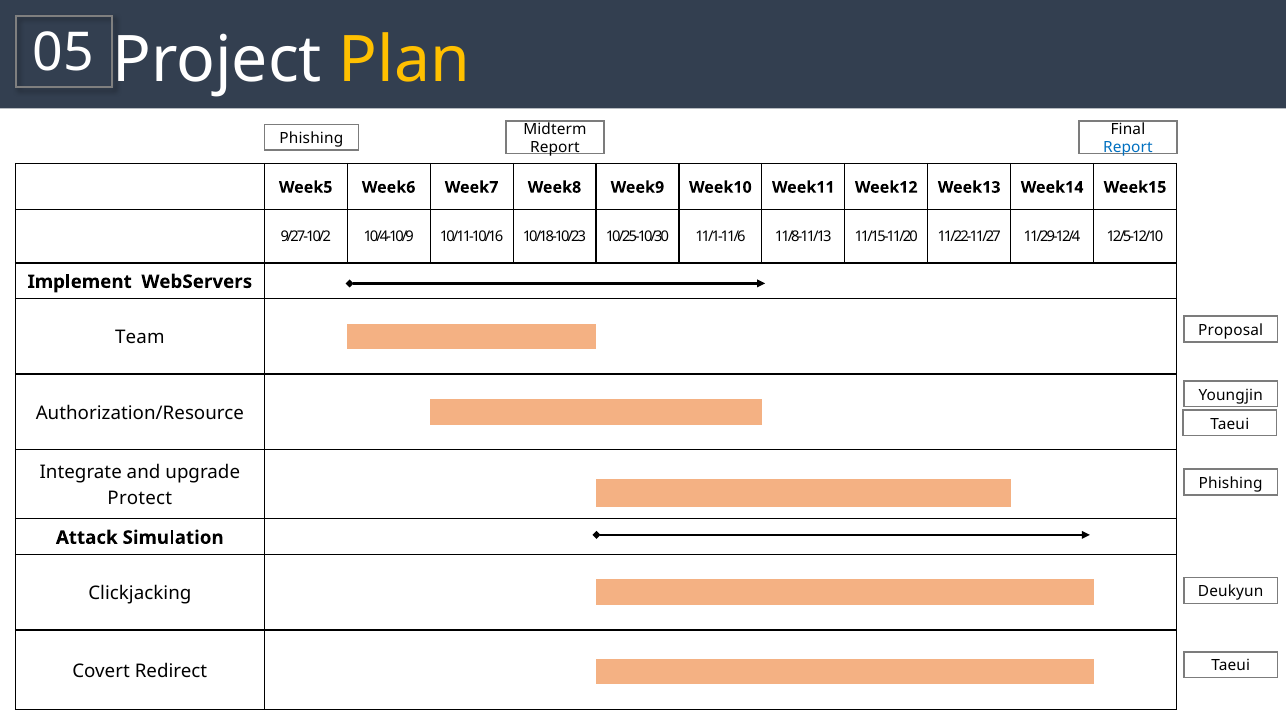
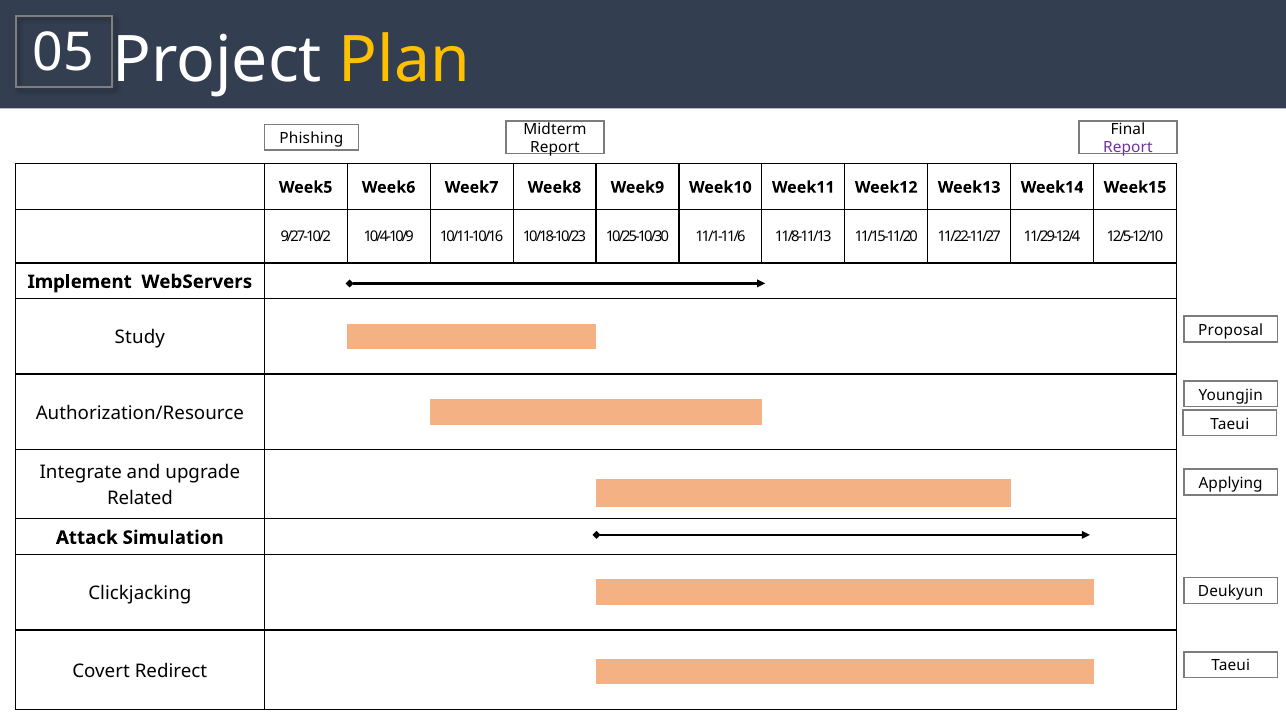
Report at (1128, 148) colour: blue -> purple
Team: Team -> Study
Phishing at (1231, 483): Phishing -> Applying
Protect: Protect -> Related
